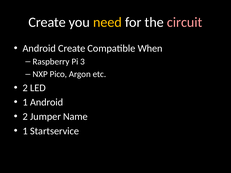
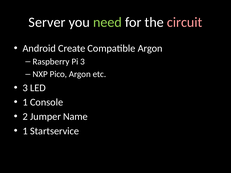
Create at (47, 22): Create -> Server
need colour: yellow -> light green
Compatible When: When -> Argon
2 at (25, 88): 2 -> 3
1 Android: Android -> Console
